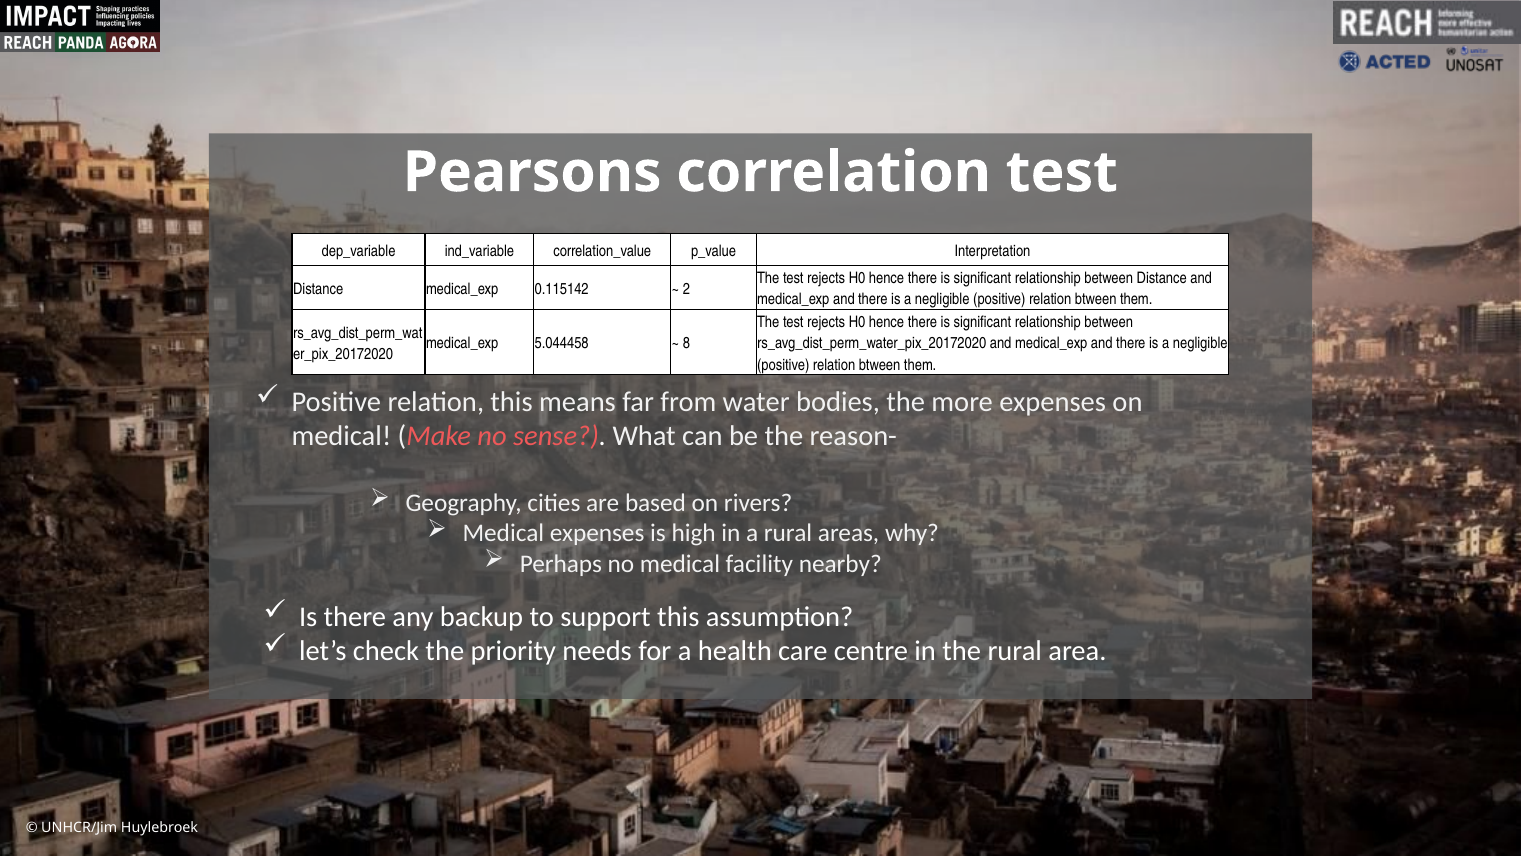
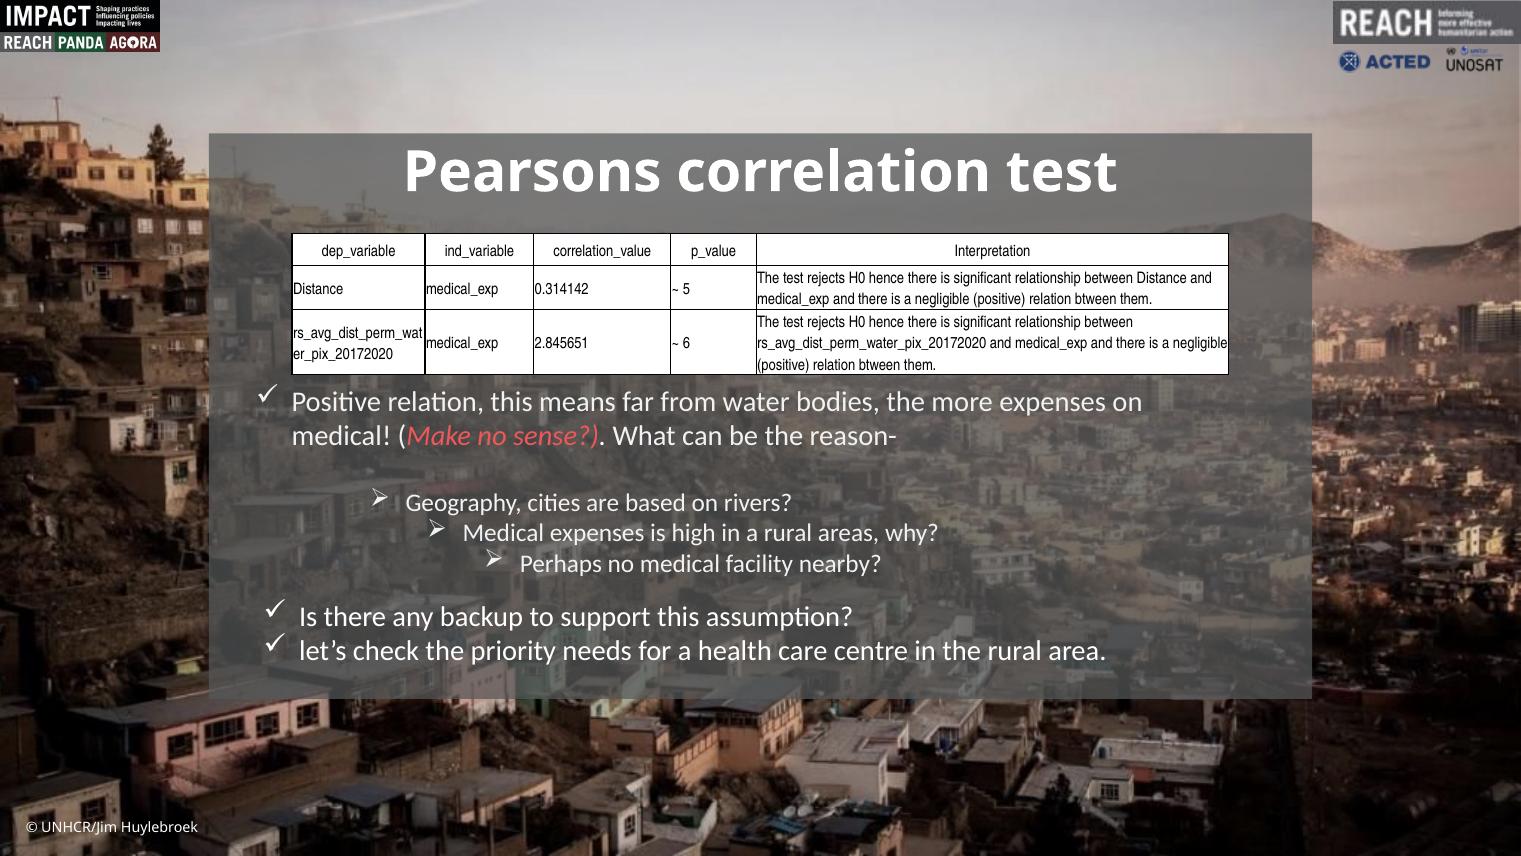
0.115142: 0.115142 -> 0.314142
2: 2 -> 5
5.044458: 5.044458 -> 2.845651
8: 8 -> 6
